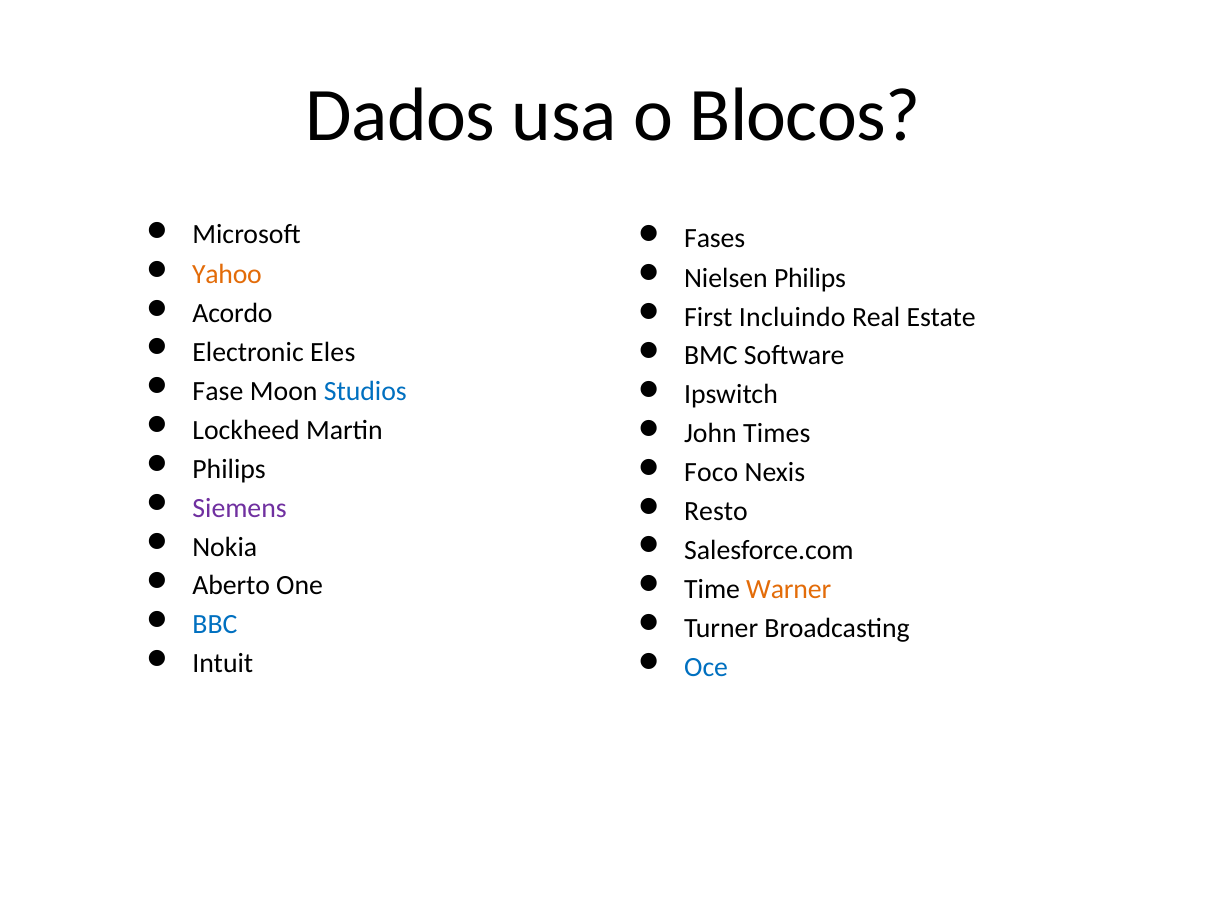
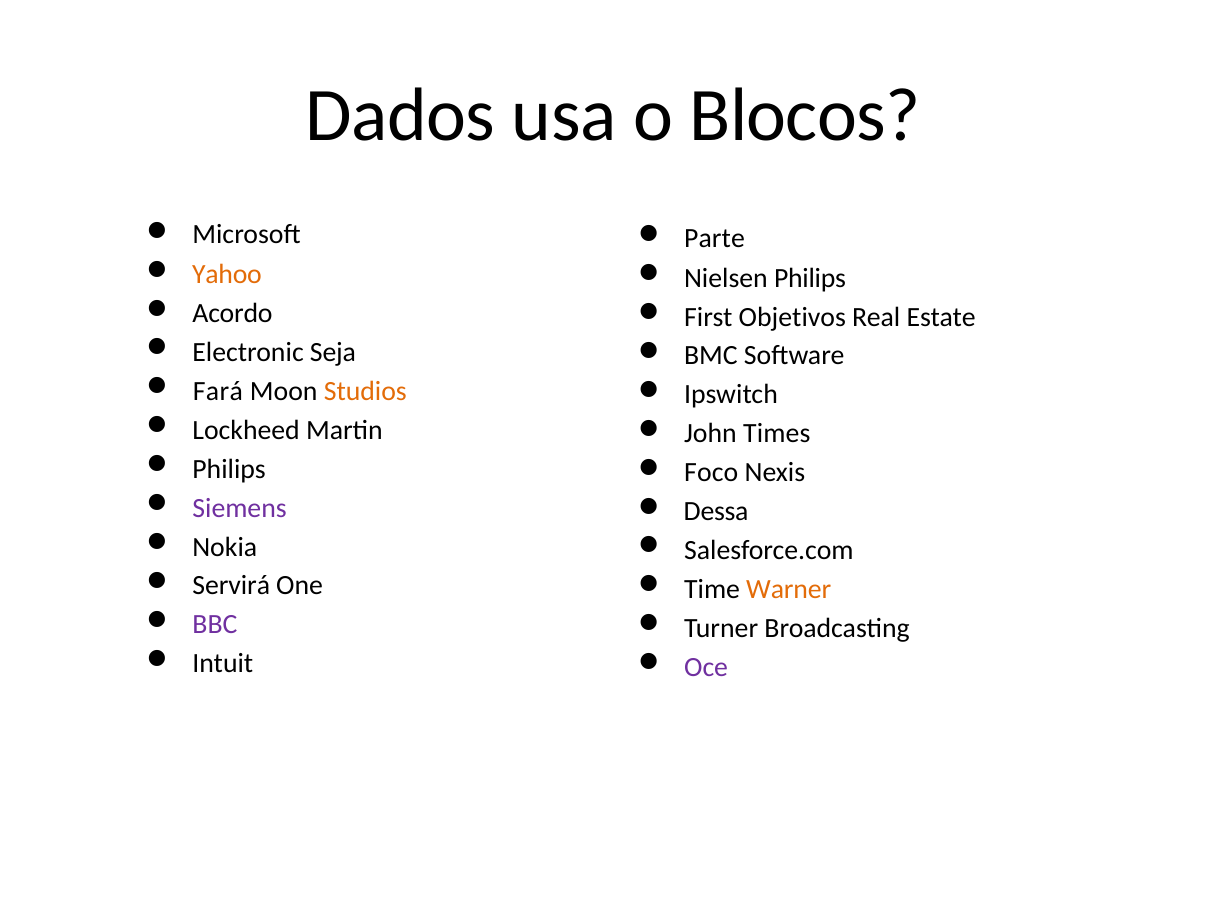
Fases: Fases -> Parte
Incluindo: Incluindo -> Objetivos
Eles: Eles -> Seja
Fase: Fase -> Fará
Studios colour: blue -> orange
Resto: Resto -> Dessa
Aberto: Aberto -> Servirá
BBC colour: blue -> purple
Oce colour: blue -> purple
